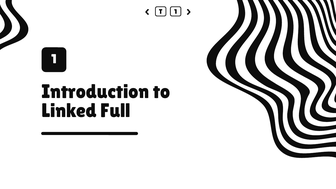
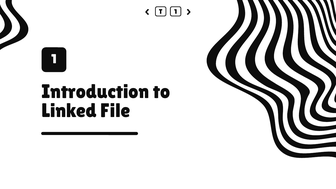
Full: Full -> File
